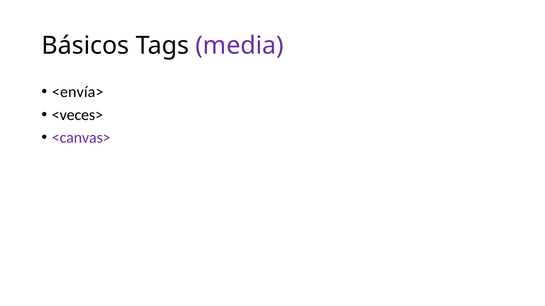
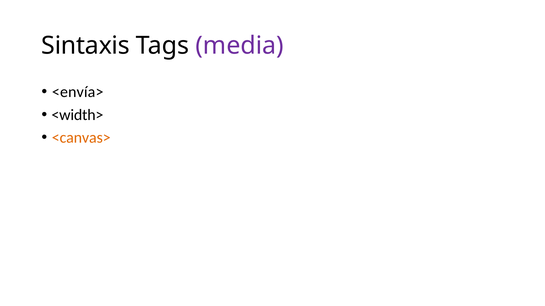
Básicos: Básicos -> Sintaxis
<veces>: <veces> -> <width>
<canvas> colour: purple -> orange
